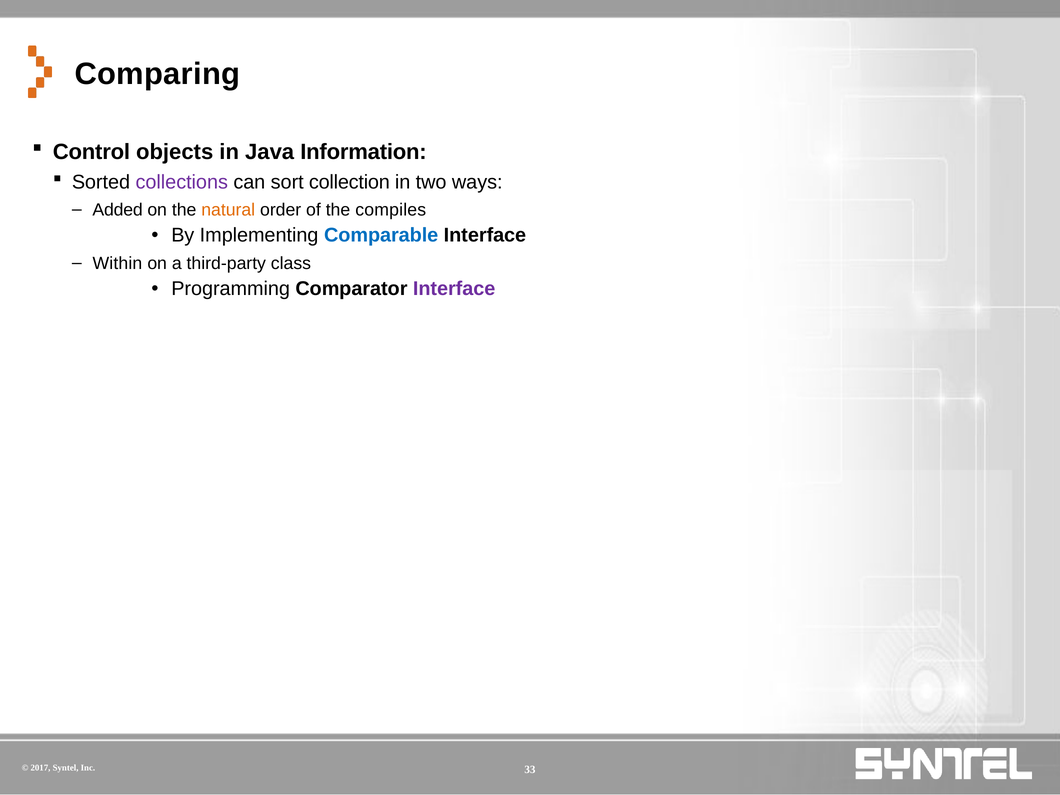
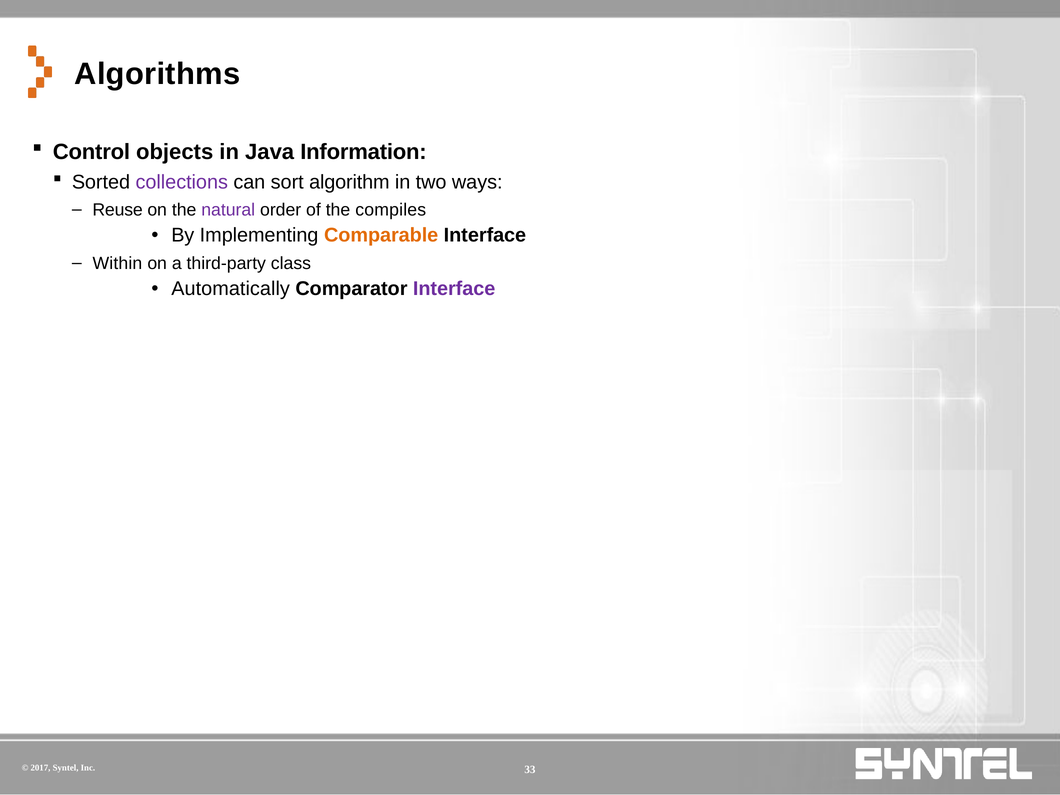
Comparing: Comparing -> Algorithms
collection: collection -> algorithm
Added: Added -> Reuse
natural colour: orange -> purple
Comparable colour: blue -> orange
Programming: Programming -> Automatically
